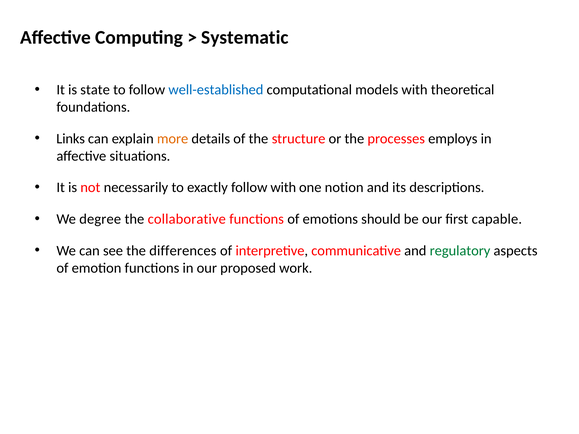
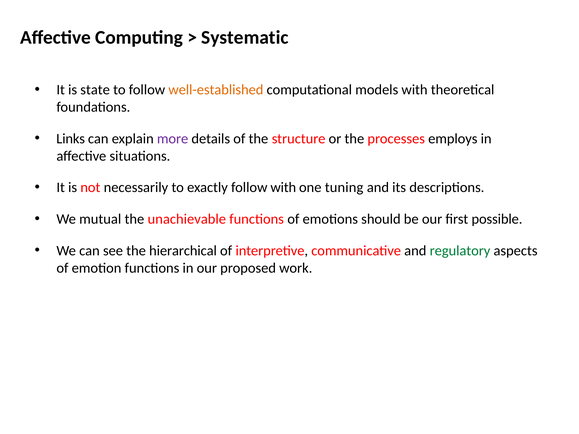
well-established colour: blue -> orange
more colour: orange -> purple
notion: notion -> tuning
degree: degree -> mutual
collaborative: collaborative -> unachievable
capable: capable -> possible
differences: differences -> hierarchical
